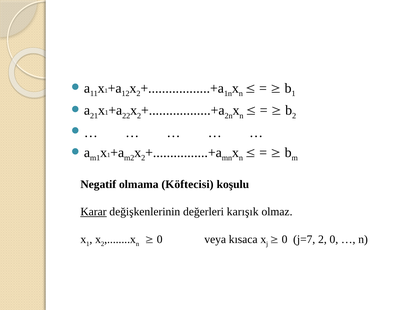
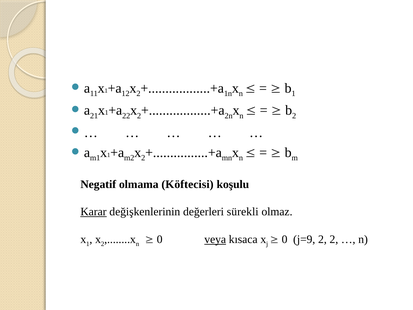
karışık: karışık -> sürekli
veya underline: none -> present
j=7: j=7 -> j=9
2 0: 0 -> 2
